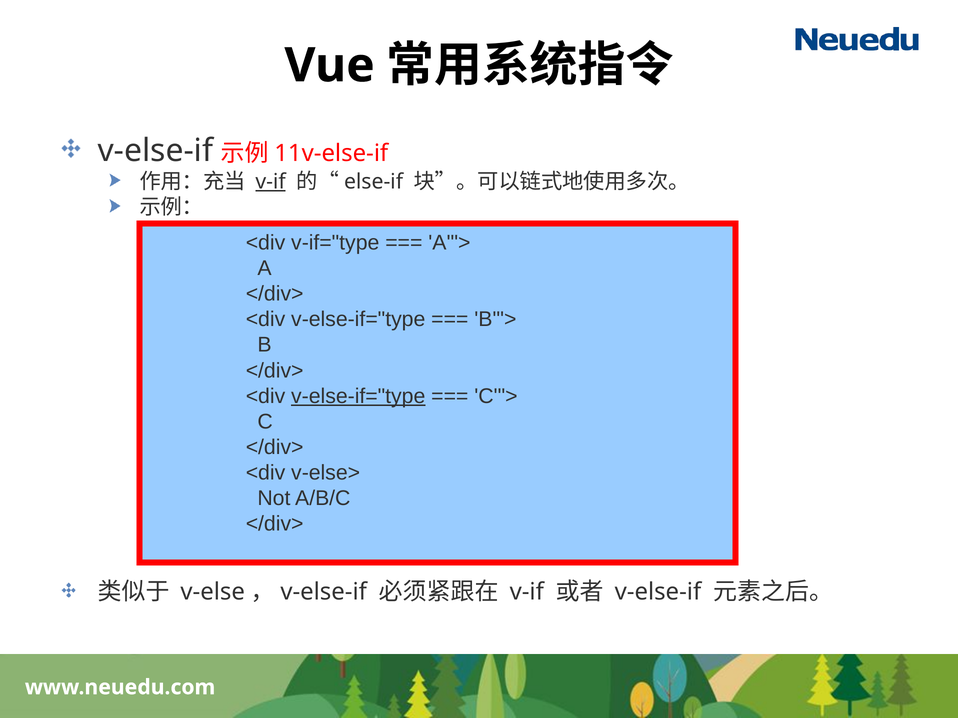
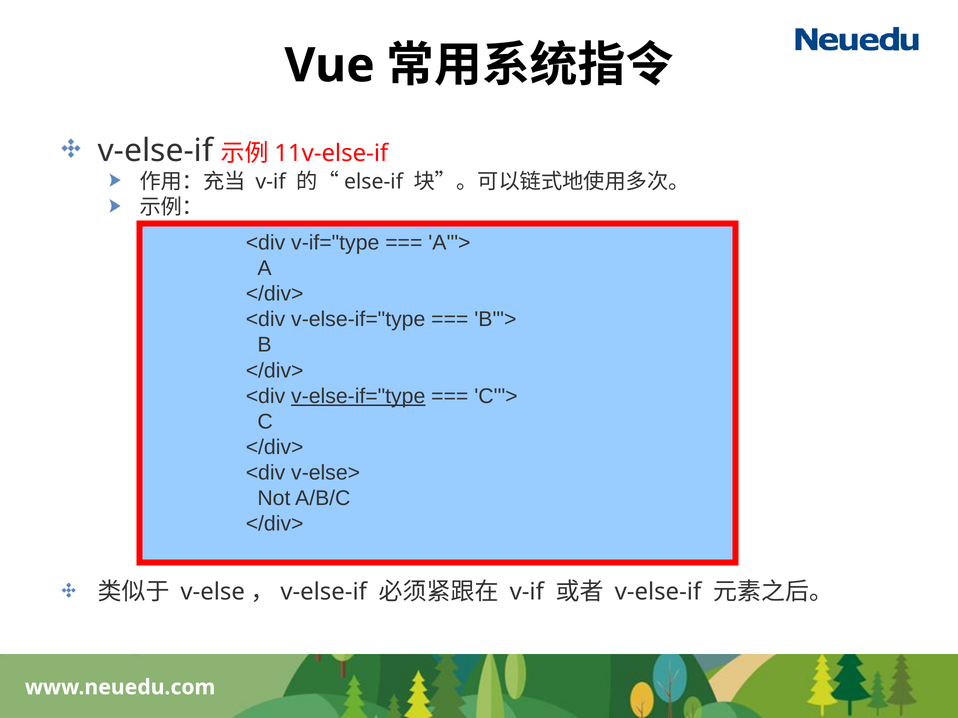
v-if at (271, 182) underline: present -> none
